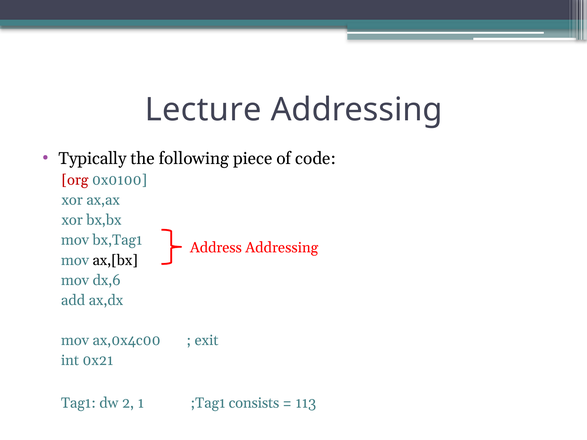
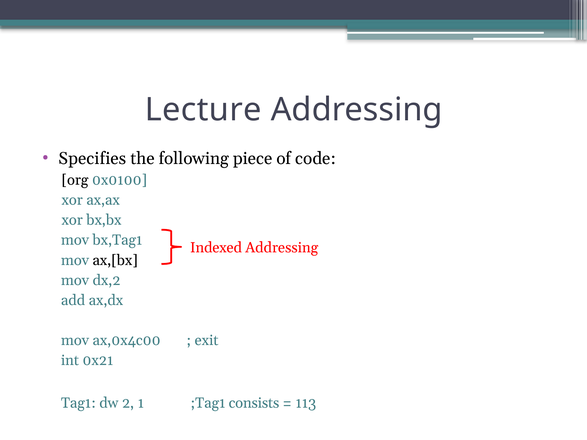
Typically: Typically -> Specifies
org colour: red -> black
Address: Address -> Indexed
dx,6: dx,6 -> dx,2
